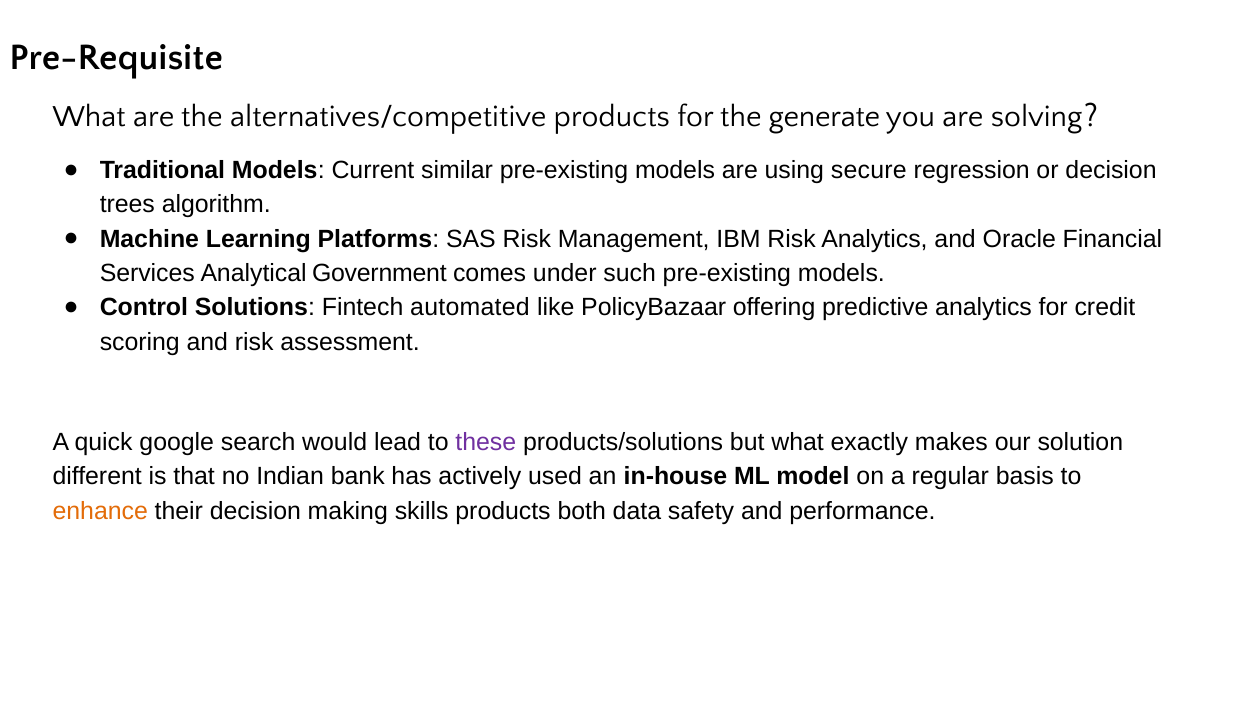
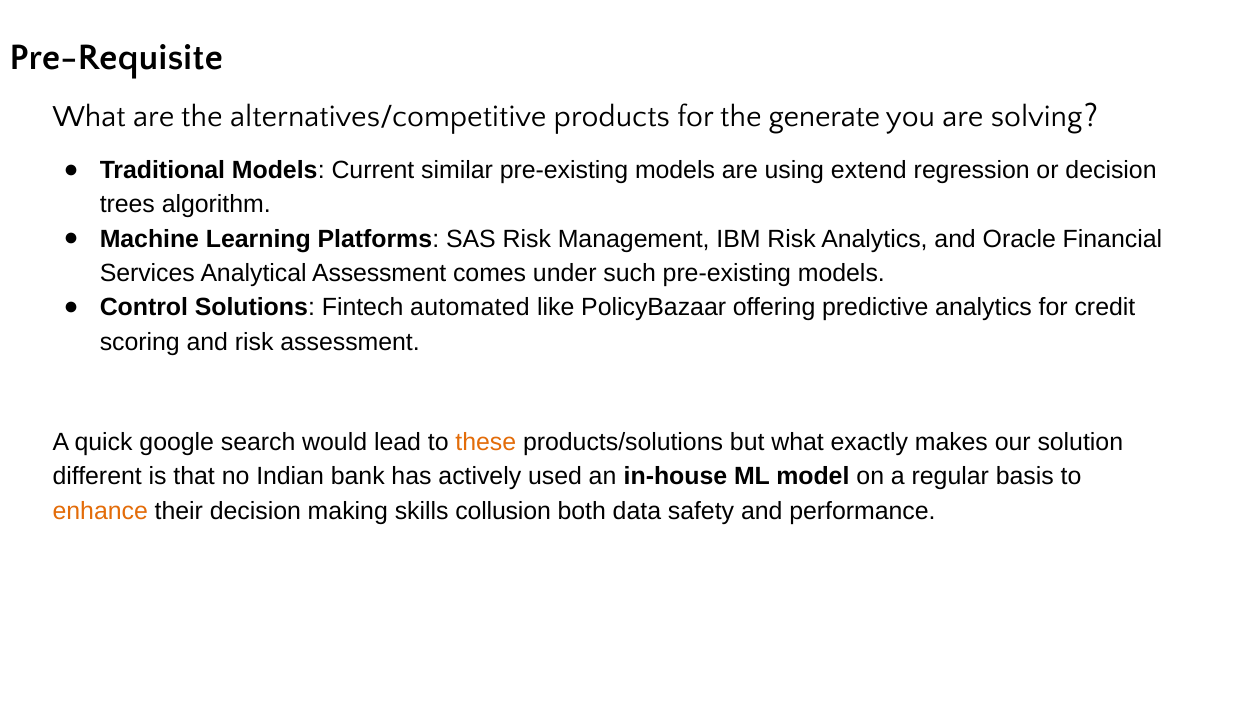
secure: secure -> extend
Analytical Government: Government -> Assessment
these colour: purple -> orange
skills products: products -> collusion
